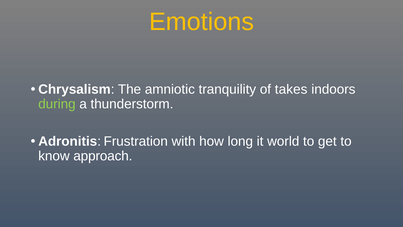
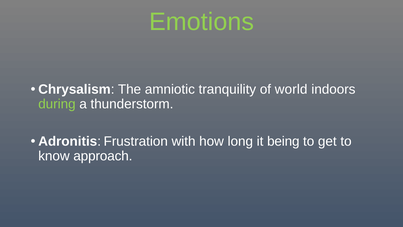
Emotions colour: yellow -> light green
takes: takes -> world
world: world -> being
